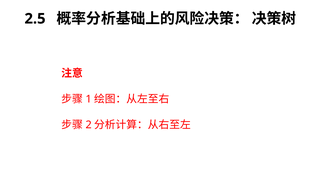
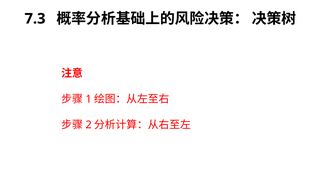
2.5: 2.5 -> 7.3
